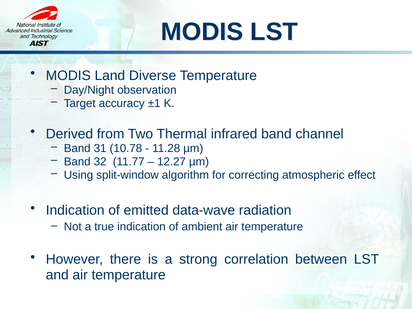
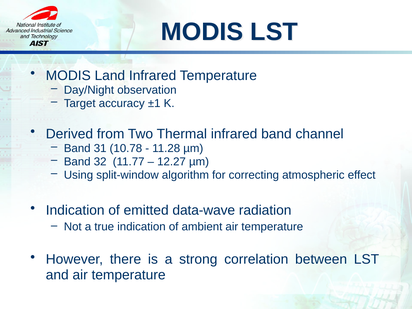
Land Diverse: Diverse -> Infrared
